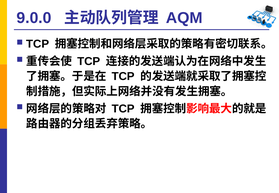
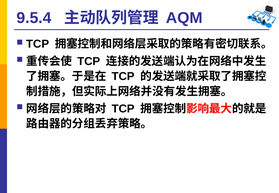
9.0.0: 9.0.0 -> 9.5.4
